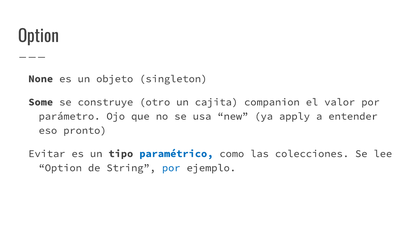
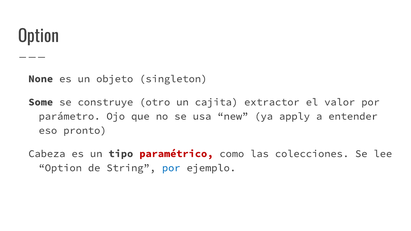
companion: companion -> extractor
Evitar: Evitar -> Cabeza
paramétrico colour: blue -> red
